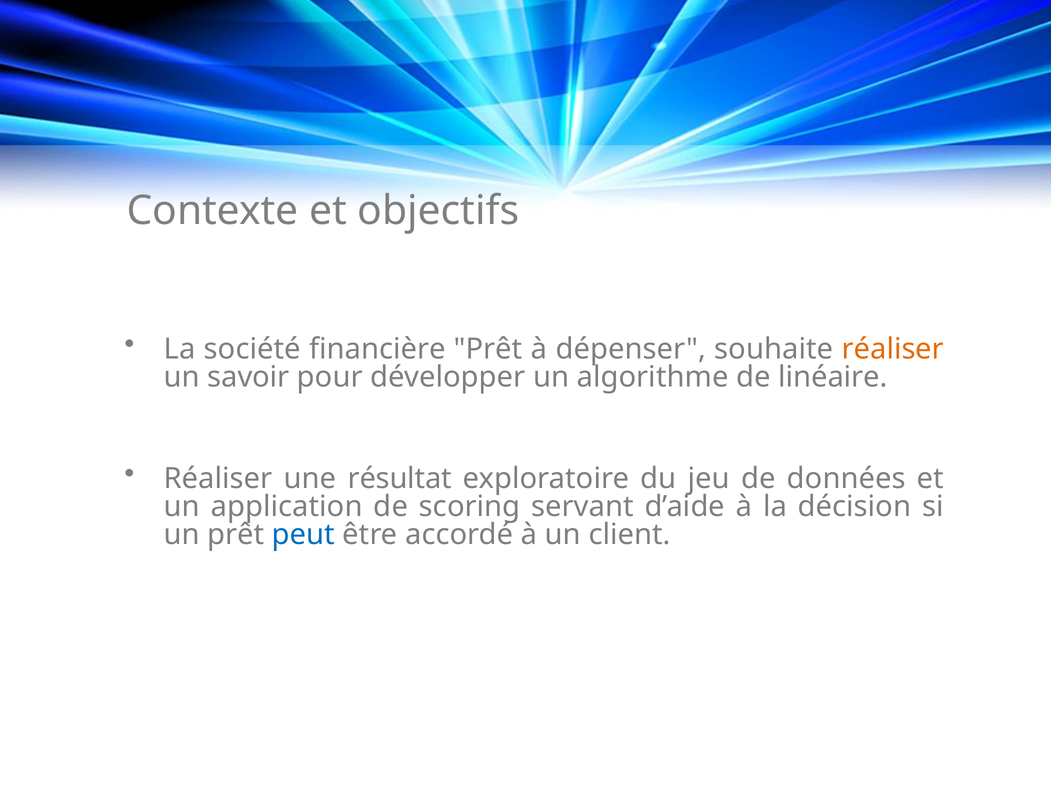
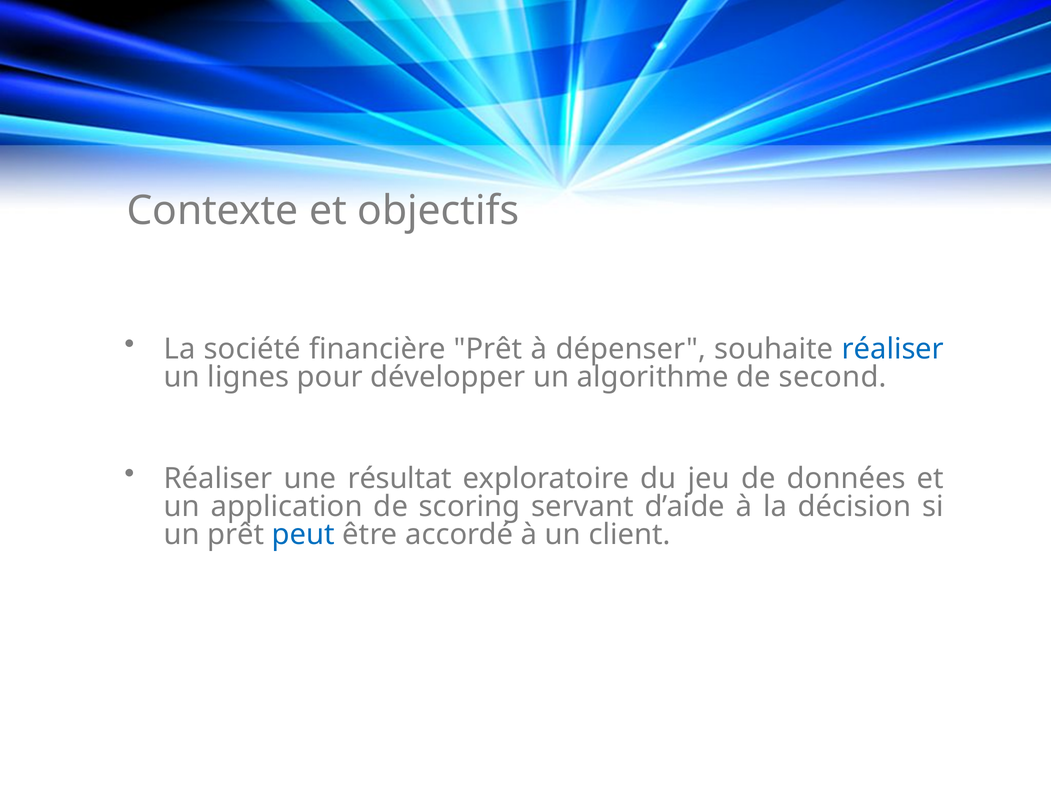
réaliser at (893, 349) colour: orange -> blue
savoir: savoir -> lignes
linéaire: linéaire -> second
